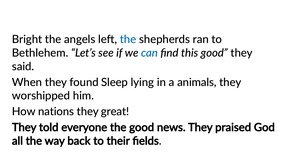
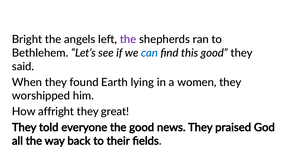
the at (128, 39) colour: blue -> purple
Sleep: Sleep -> Earth
animals: animals -> women
nations: nations -> affright
